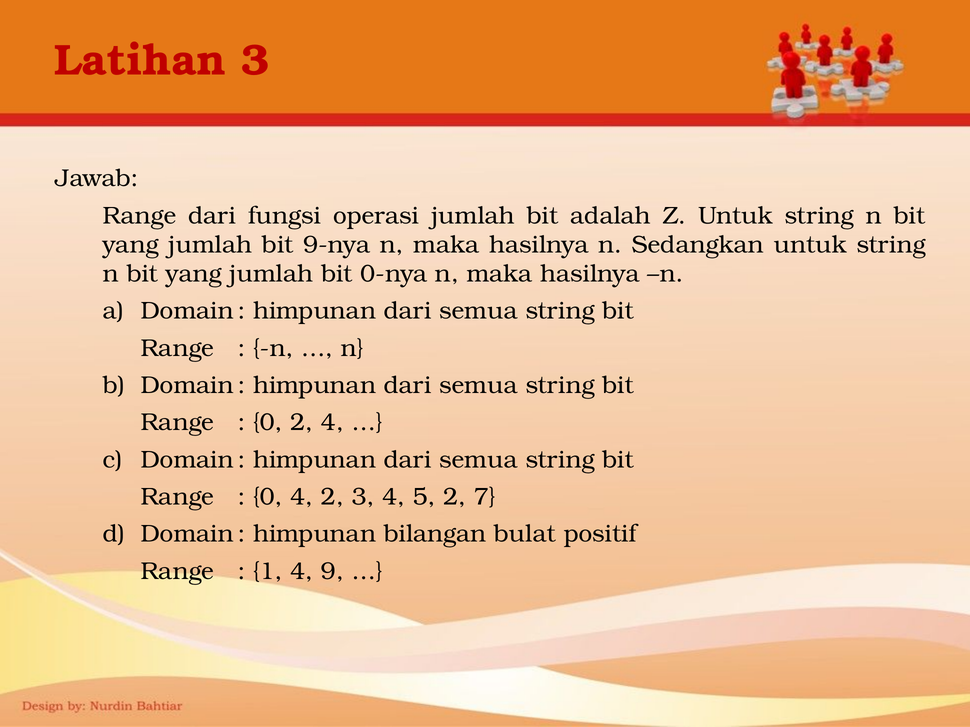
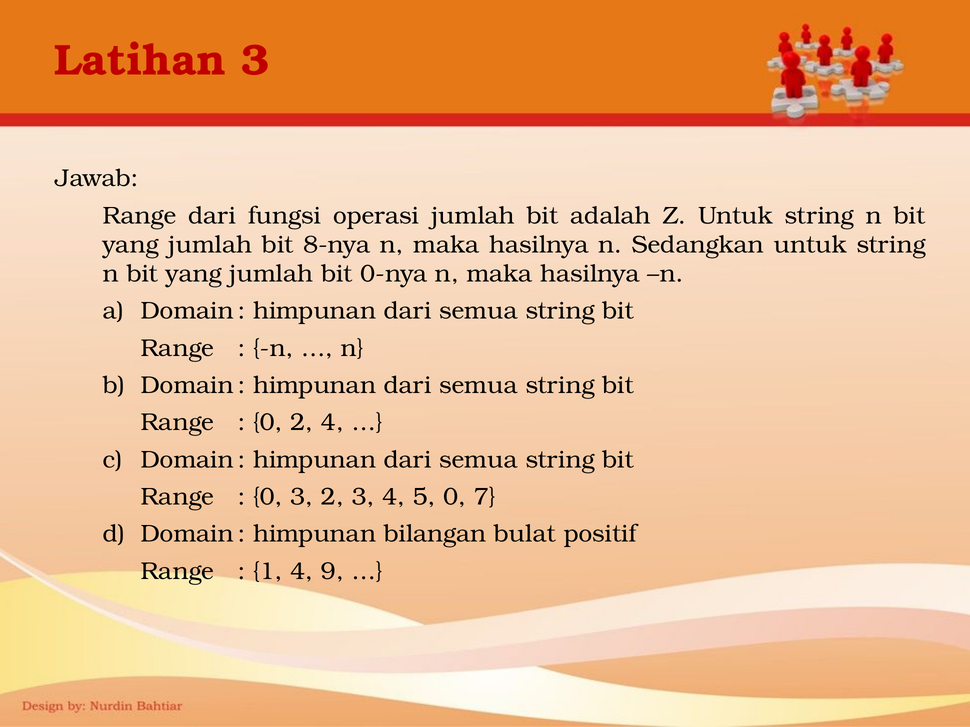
9-nya: 9-nya -> 8-nya
0 4: 4 -> 3
5 2: 2 -> 0
